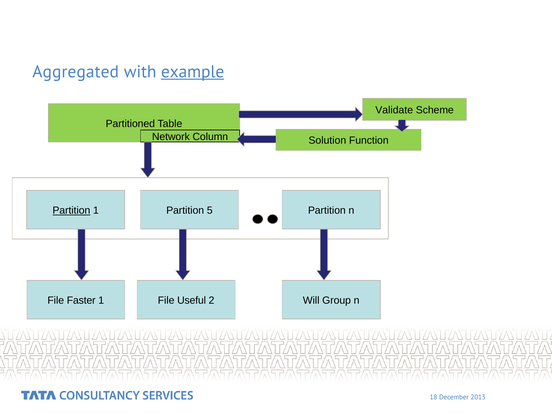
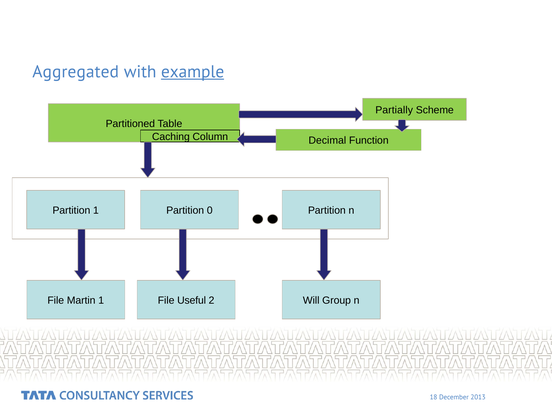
Validate: Validate -> Partially
Network: Network -> Caching
Solution: Solution -> Decimal
Partition at (71, 210) underline: present -> none
5: 5 -> 0
Faster: Faster -> Martin
